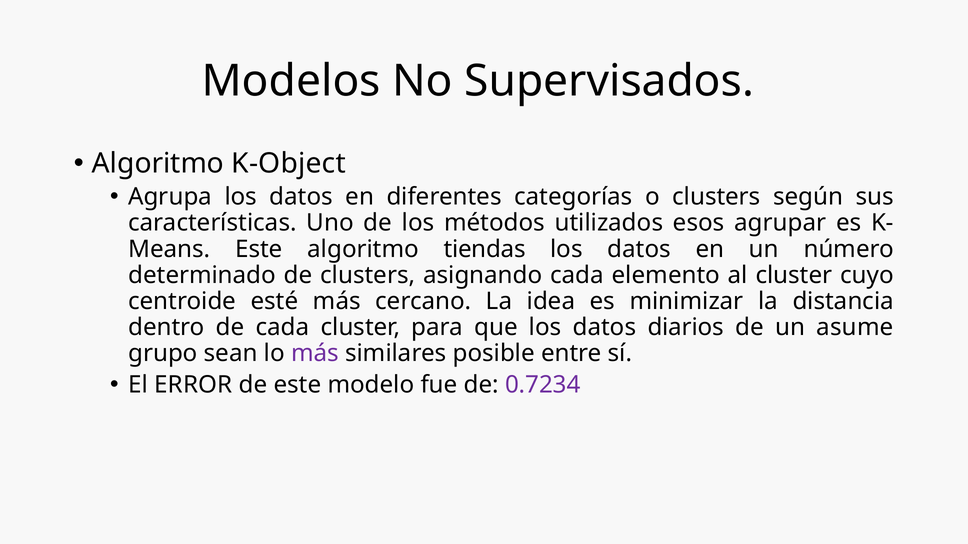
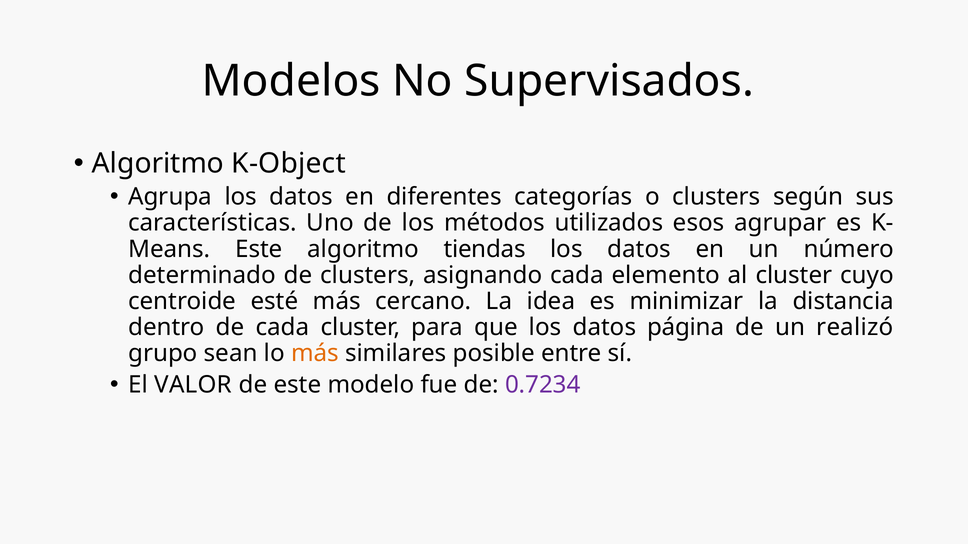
diarios: diarios -> página
asume: asume -> realizó
más at (315, 354) colour: purple -> orange
ERROR: ERROR -> VALOR
